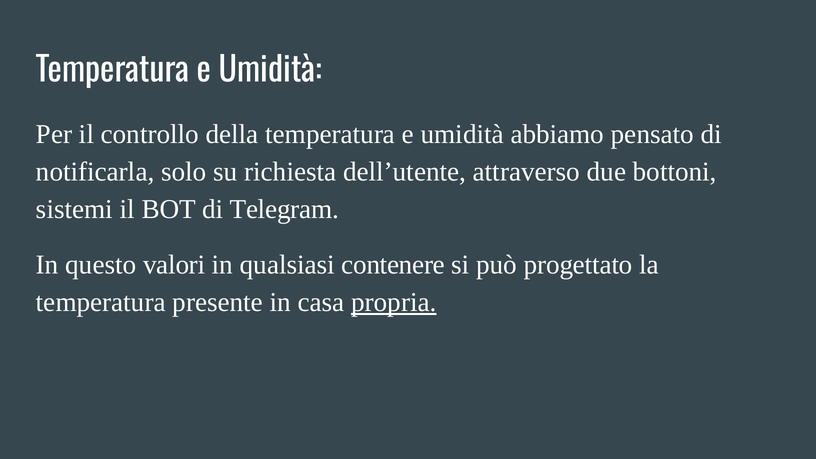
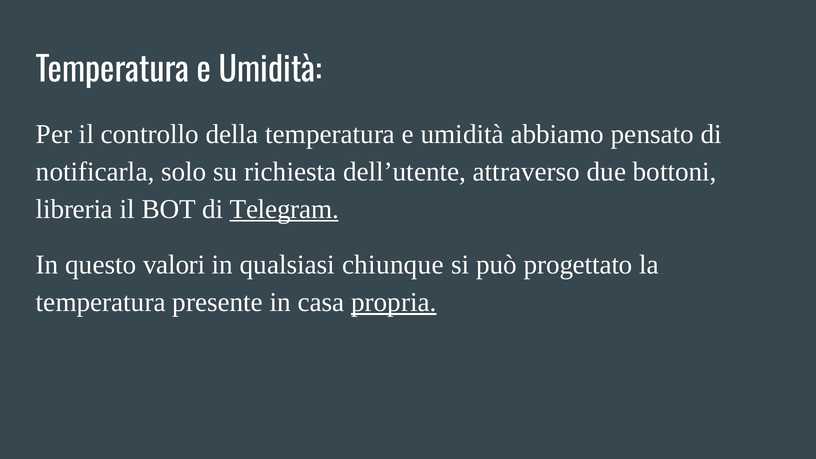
sistemi: sistemi -> libreria
Telegram underline: none -> present
contenere: contenere -> chiunque
